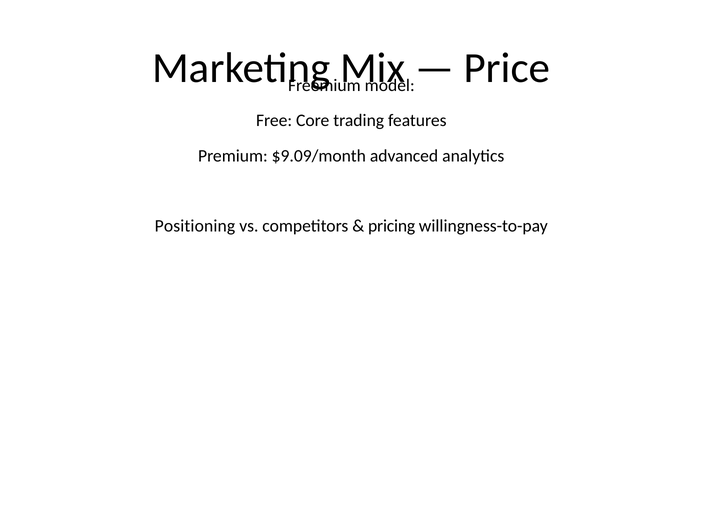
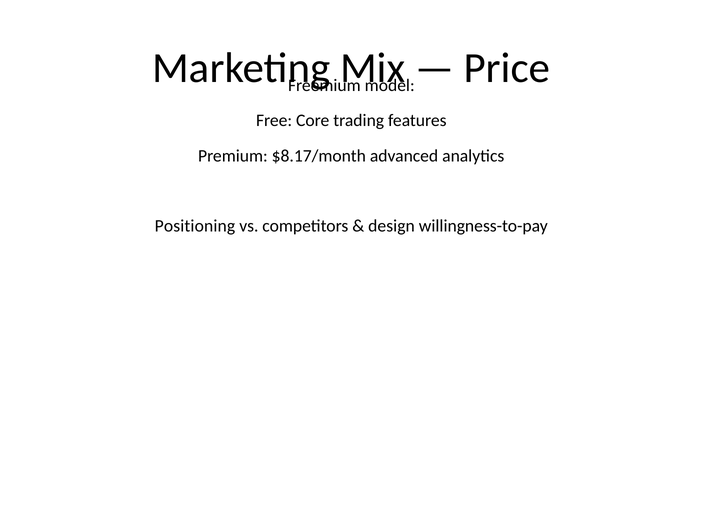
$9.09/month: $9.09/month -> $8.17/month
pricing: pricing -> design
